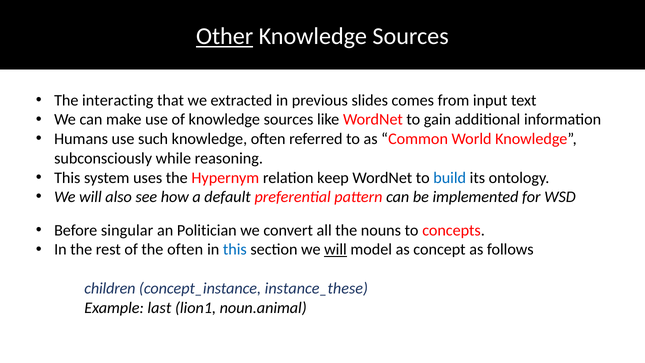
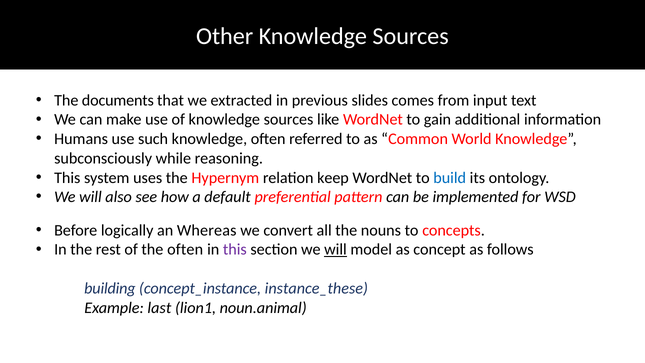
Other underline: present -> none
interacting: interacting -> documents
singular: singular -> logically
Politician: Politician -> Whereas
this at (235, 249) colour: blue -> purple
children: children -> building
